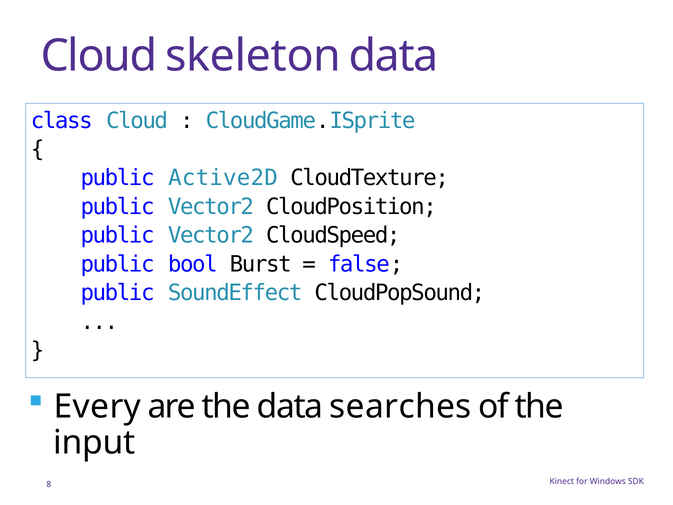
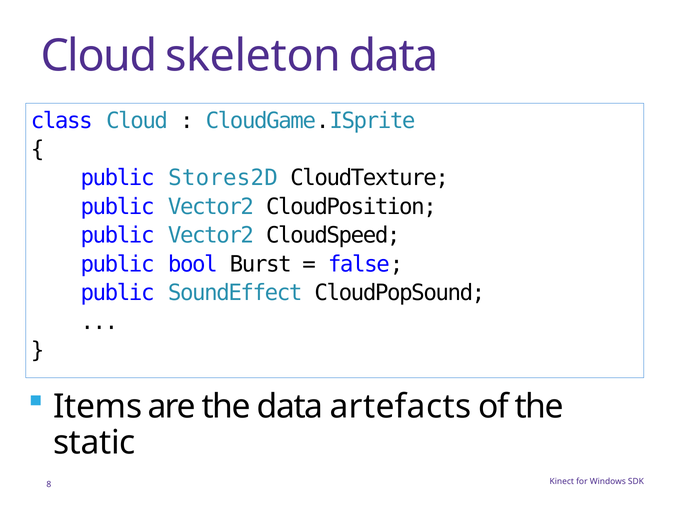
Active2D: Active2D -> Stores2D
Every: Every -> Items
searches: searches -> artefacts
input: input -> static
